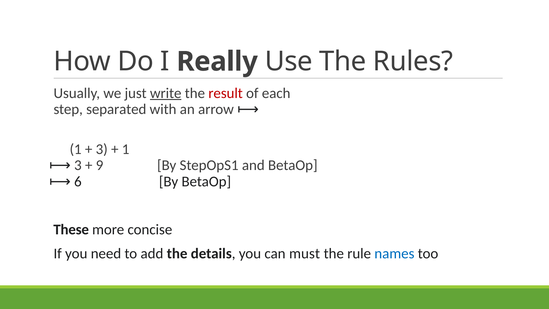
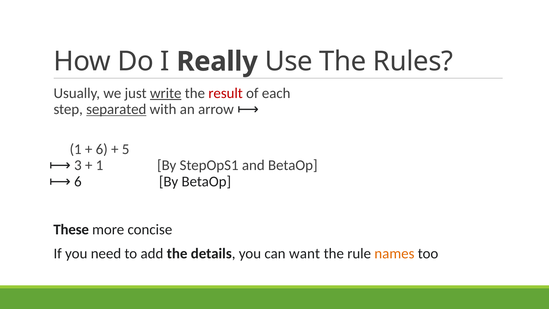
separated underline: none -> present
3 at (102, 149): 3 -> 6
1 at (126, 149): 1 -> 5
9 at (100, 165): 9 -> 1
must: must -> want
names colour: blue -> orange
